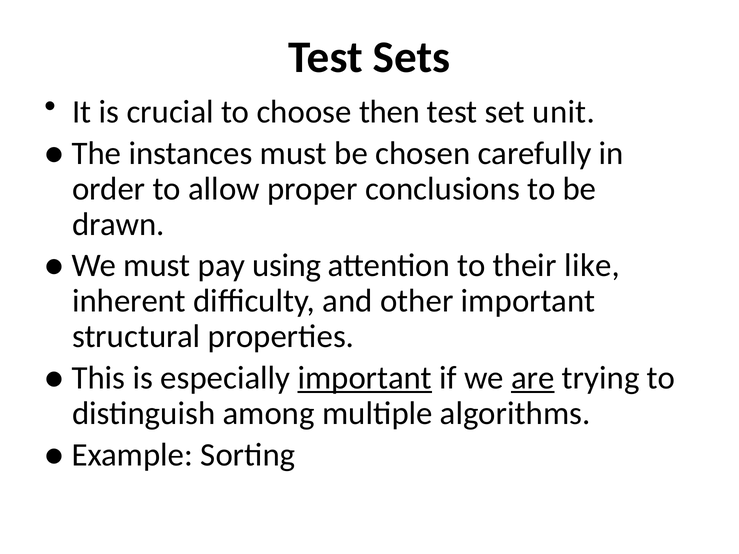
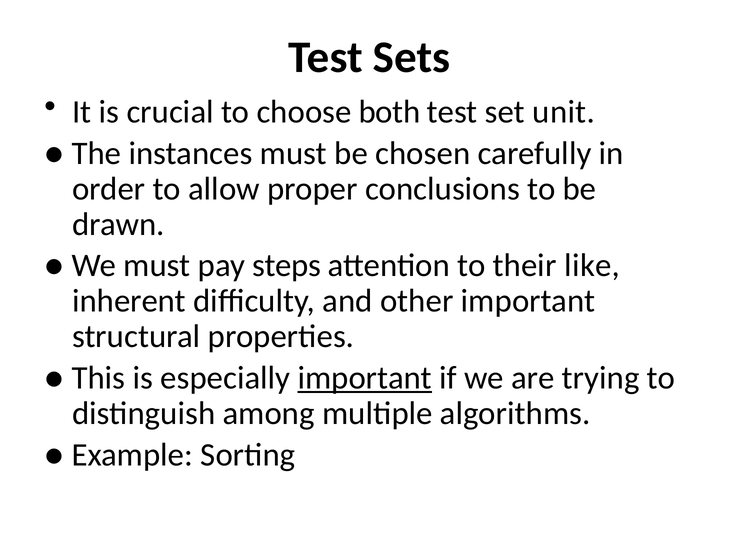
then: then -> both
using: using -> steps
are underline: present -> none
